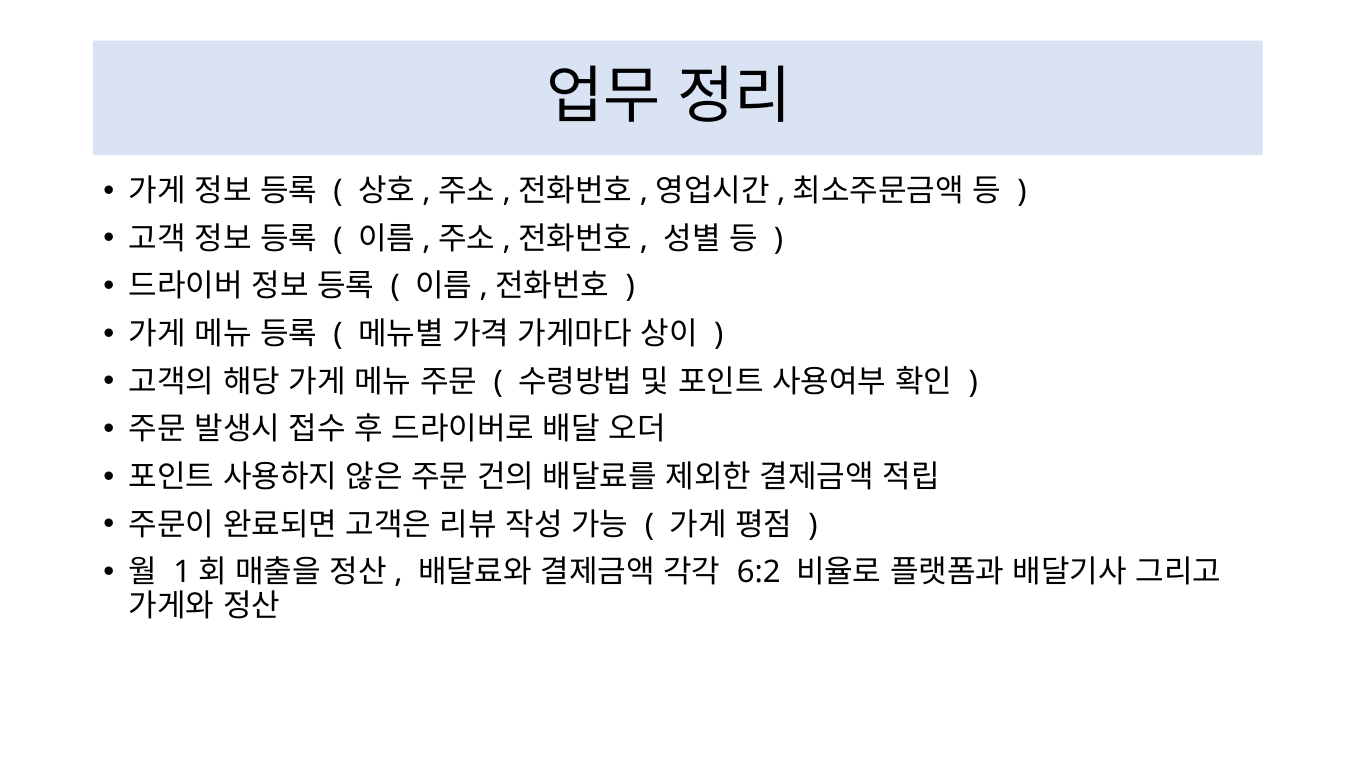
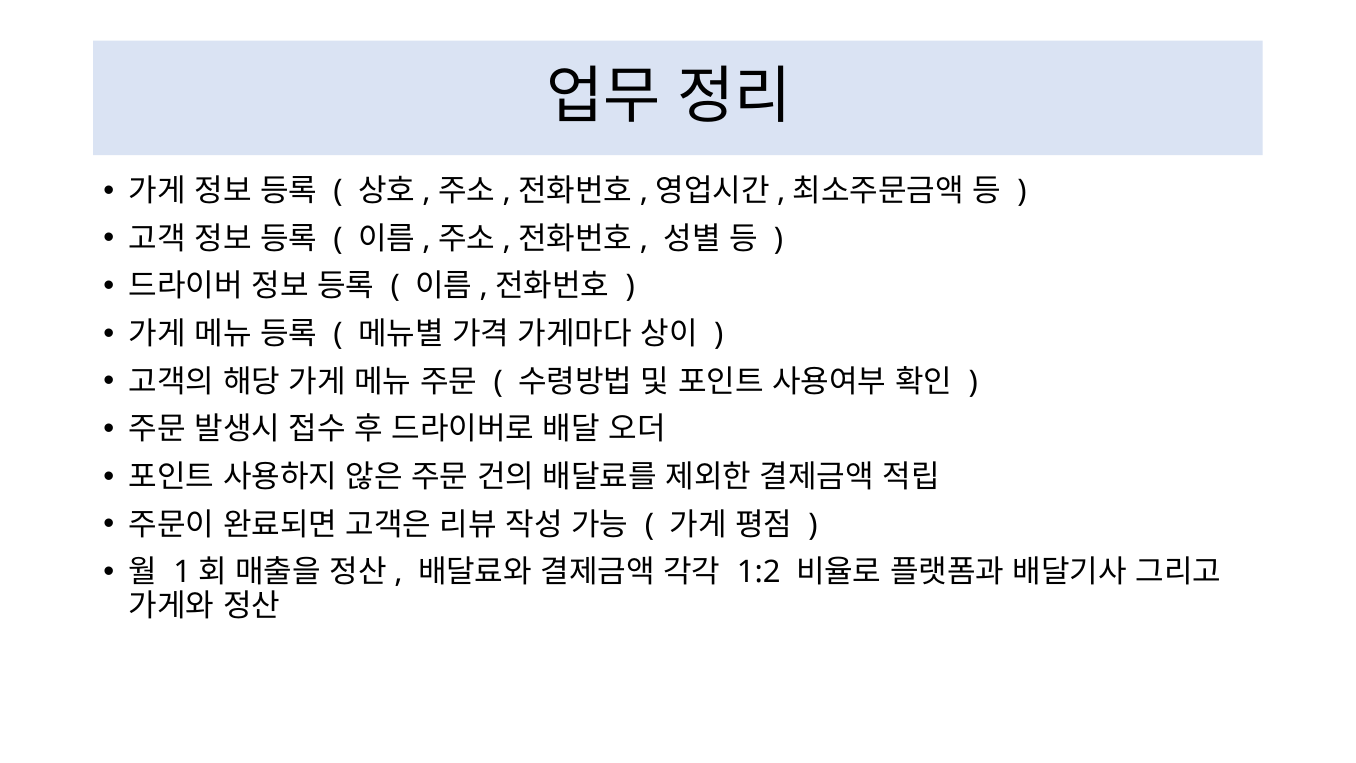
6:2: 6:2 -> 1:2
